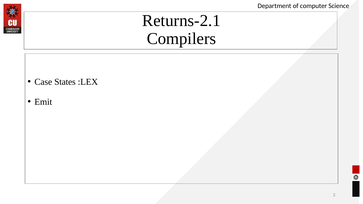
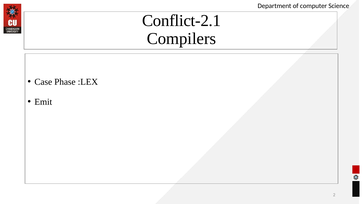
Returns-2.1: Returns-2.1 -> Conflict-2.1
States: States -> Phase
